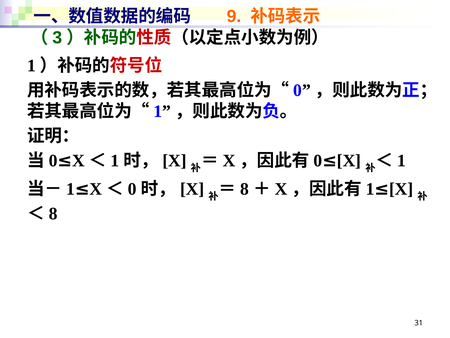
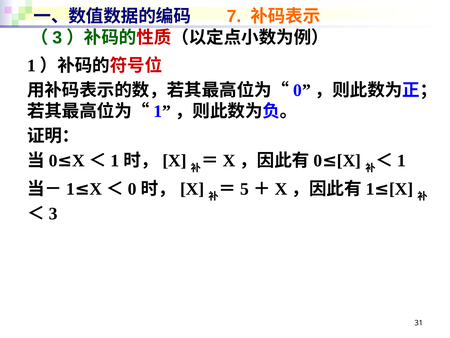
9: 9 -> 7
8 at (245, 189): 8 -> 5
8 at (53, 213): 8 -> 3
